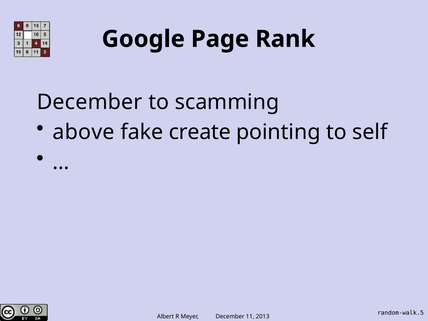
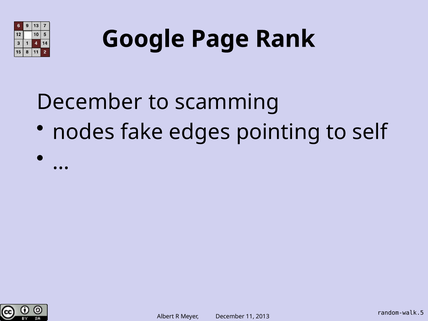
above: above -> nodes
create: create -> edges
